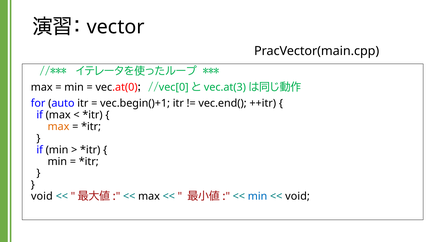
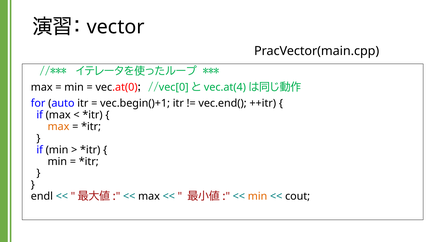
vec.at(3: vec.at(3 -> vec.at(4
void at (42, 196): void -> endl
min at (258, 196) colour: blue -> orange
void at (298, 196): void -> cout
